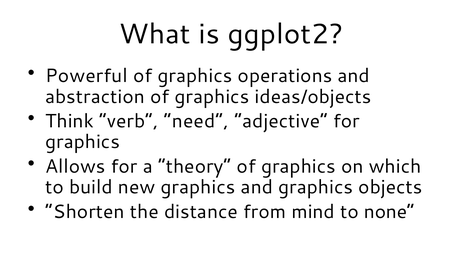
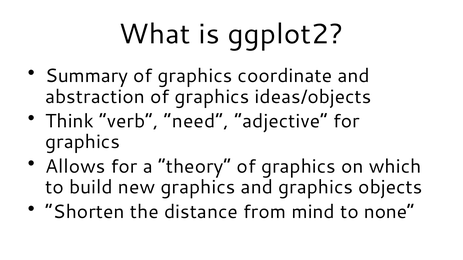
Powerful: Powerful -> Summary
operations: operations -> coordinate
